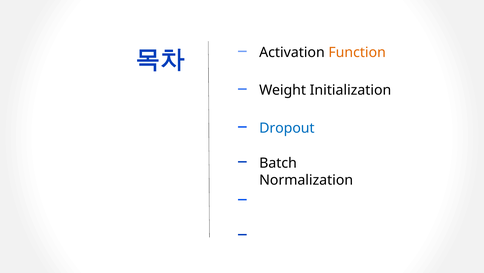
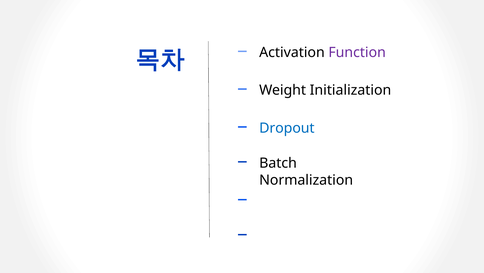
Function colour: orange -> purple
